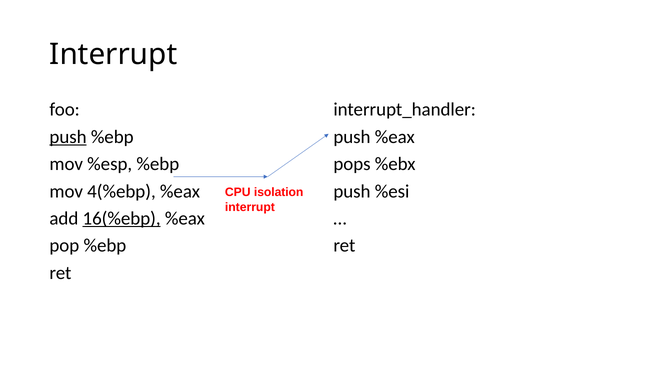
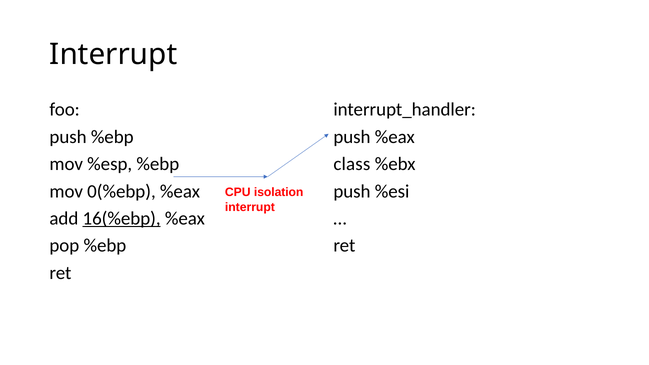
push at (68, 137) underline: present -> none
pops: pops -> class
4(%ebp: 4(%ebp -> 0(%ebp
